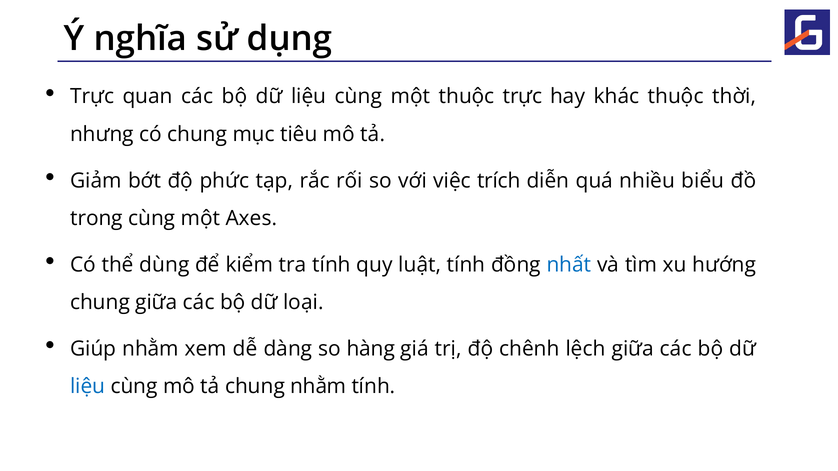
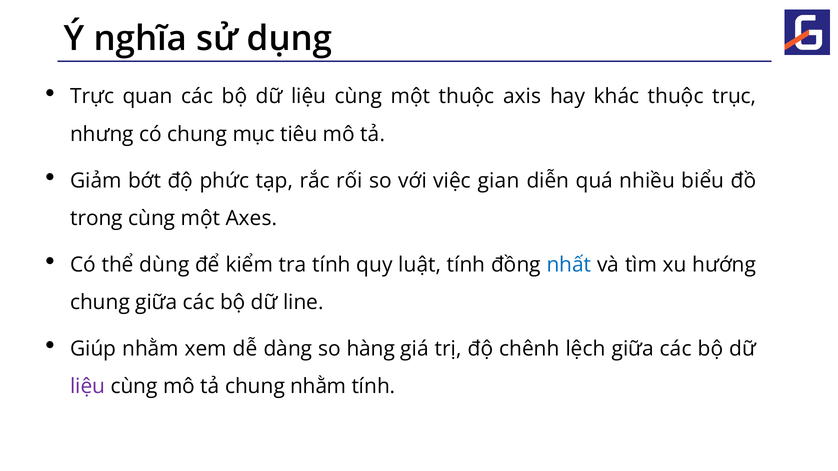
thuộc trực: trực -> axis
thời: thời -> trục
trích: trích -> gian
loại: loại -> line
liệu at (88, 387) colour: blue -> purple
